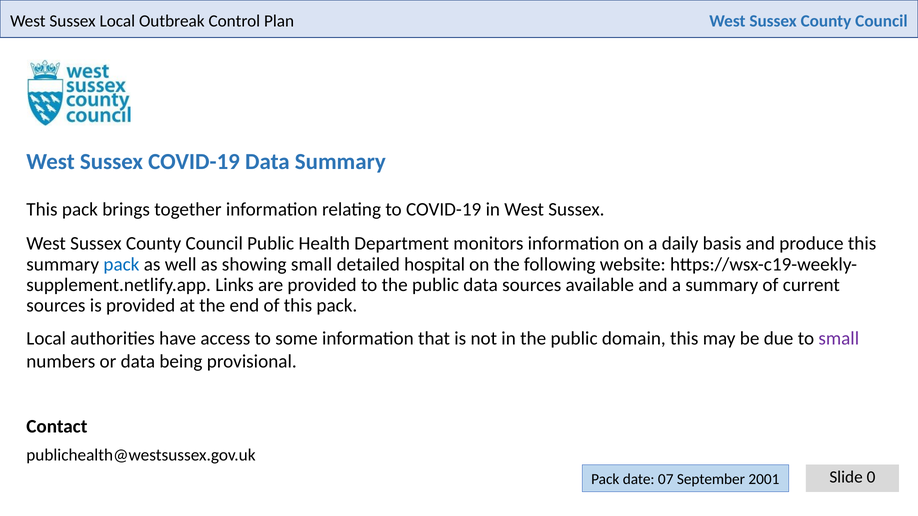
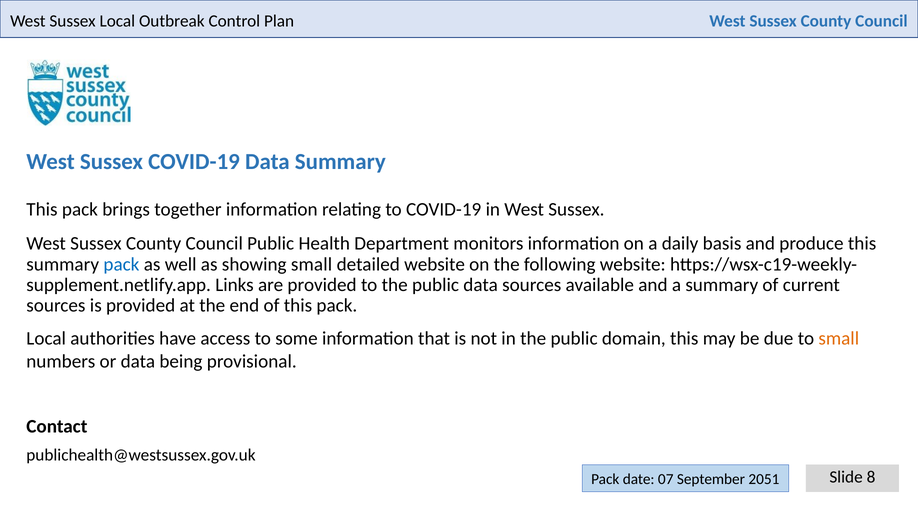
detailed hospital: hospital -> website
small at (839, 339) colour: purple -> orange
0: 0 -> 8
2001: 2001 -> 2051
